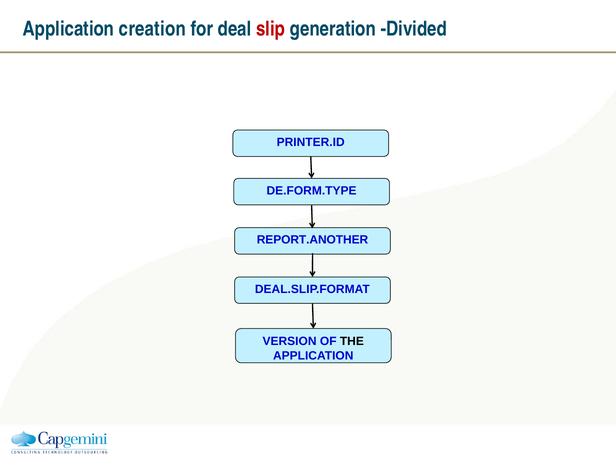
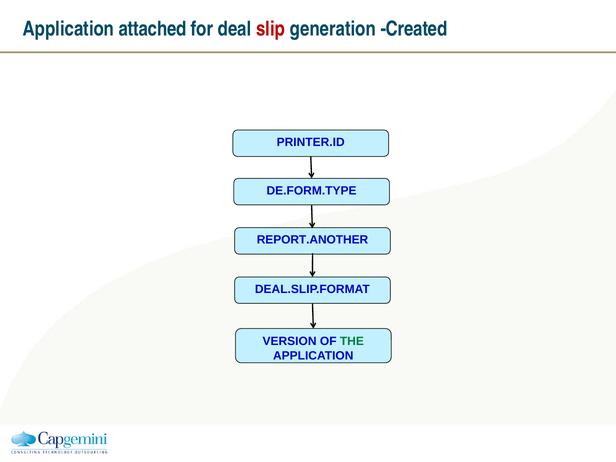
creation: creation -> attached
Divided: Divided -> Created
THE colour: black -> green
